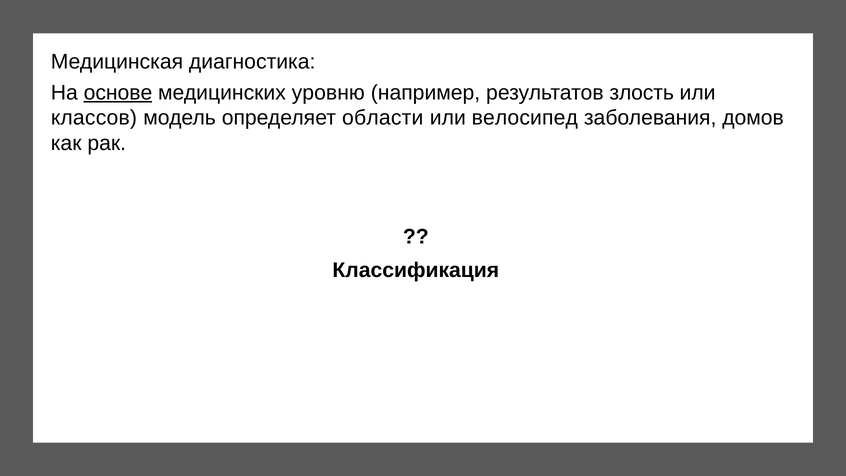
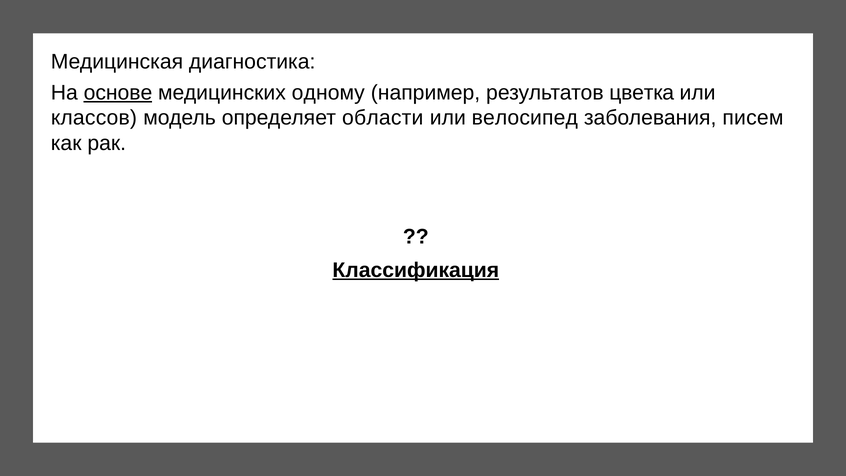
уровню: уровню -> одному
злость: злость -> цветка
домов: домов -> писем
Классификация underline: none -> present
